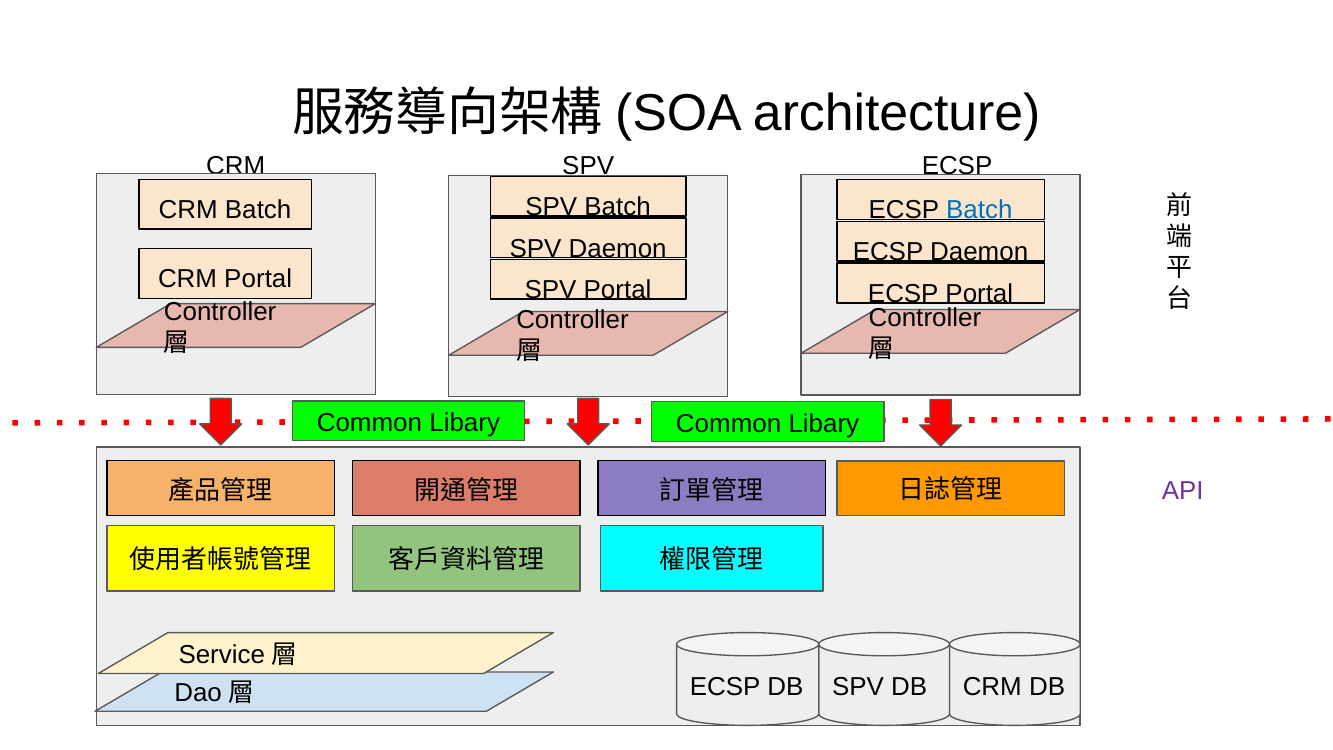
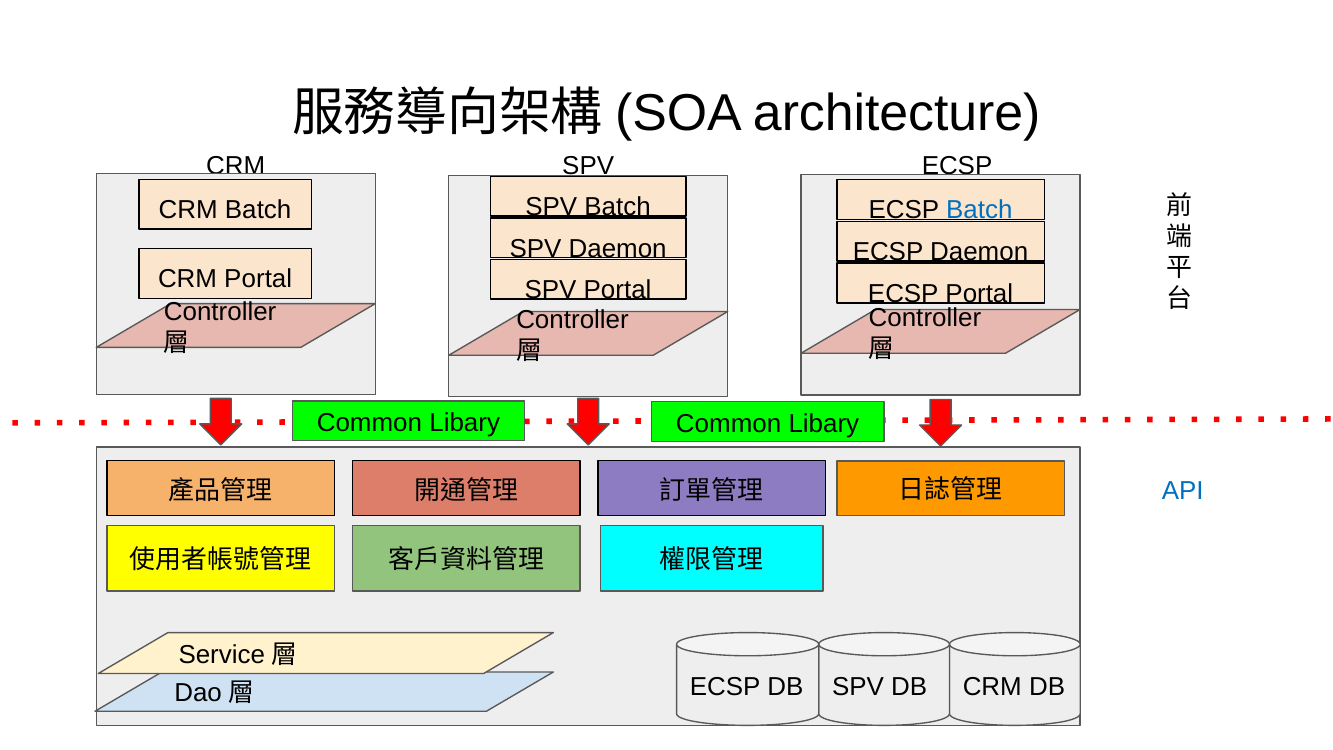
API colour: purple -> blue
